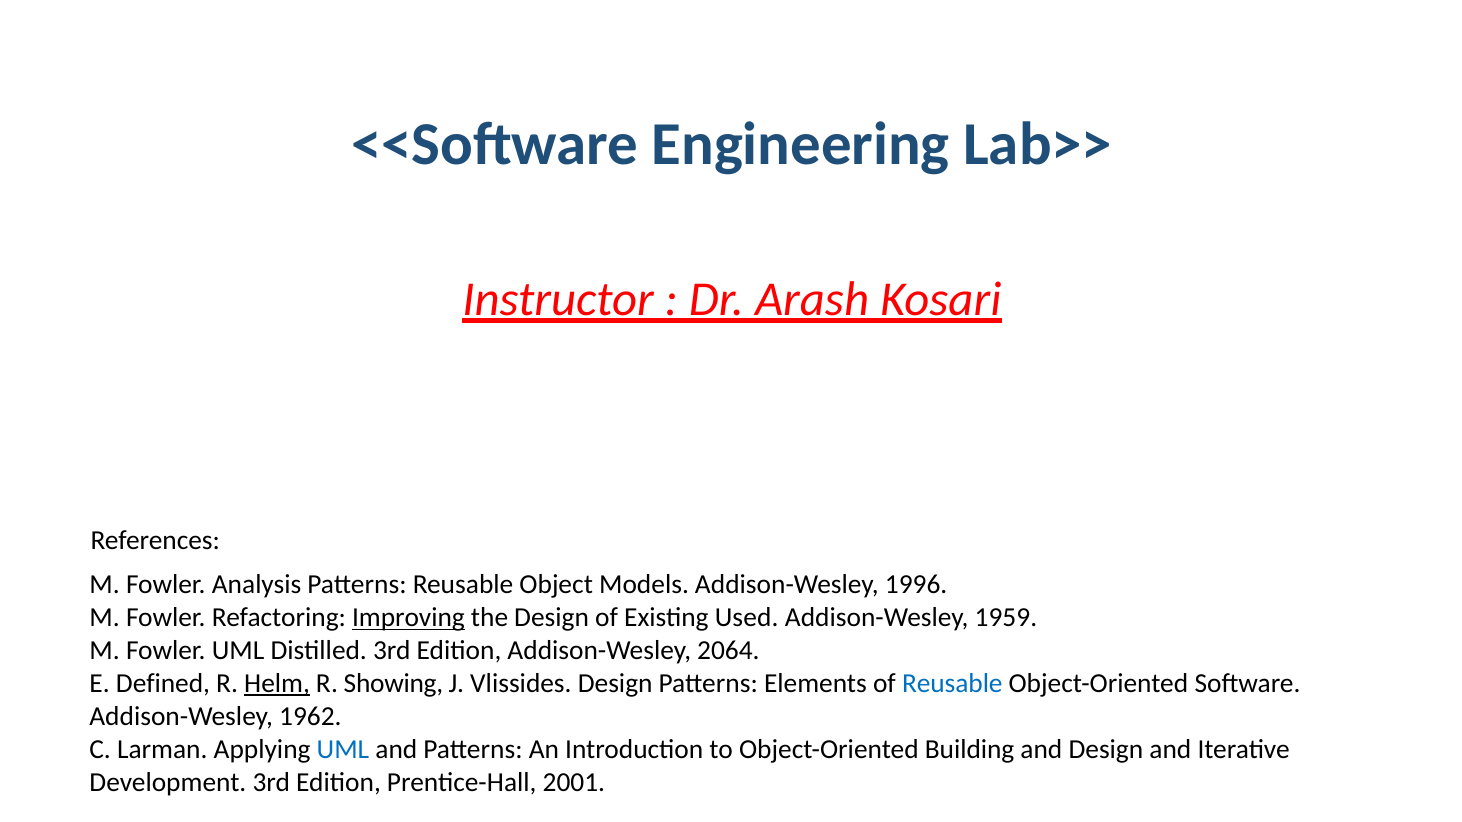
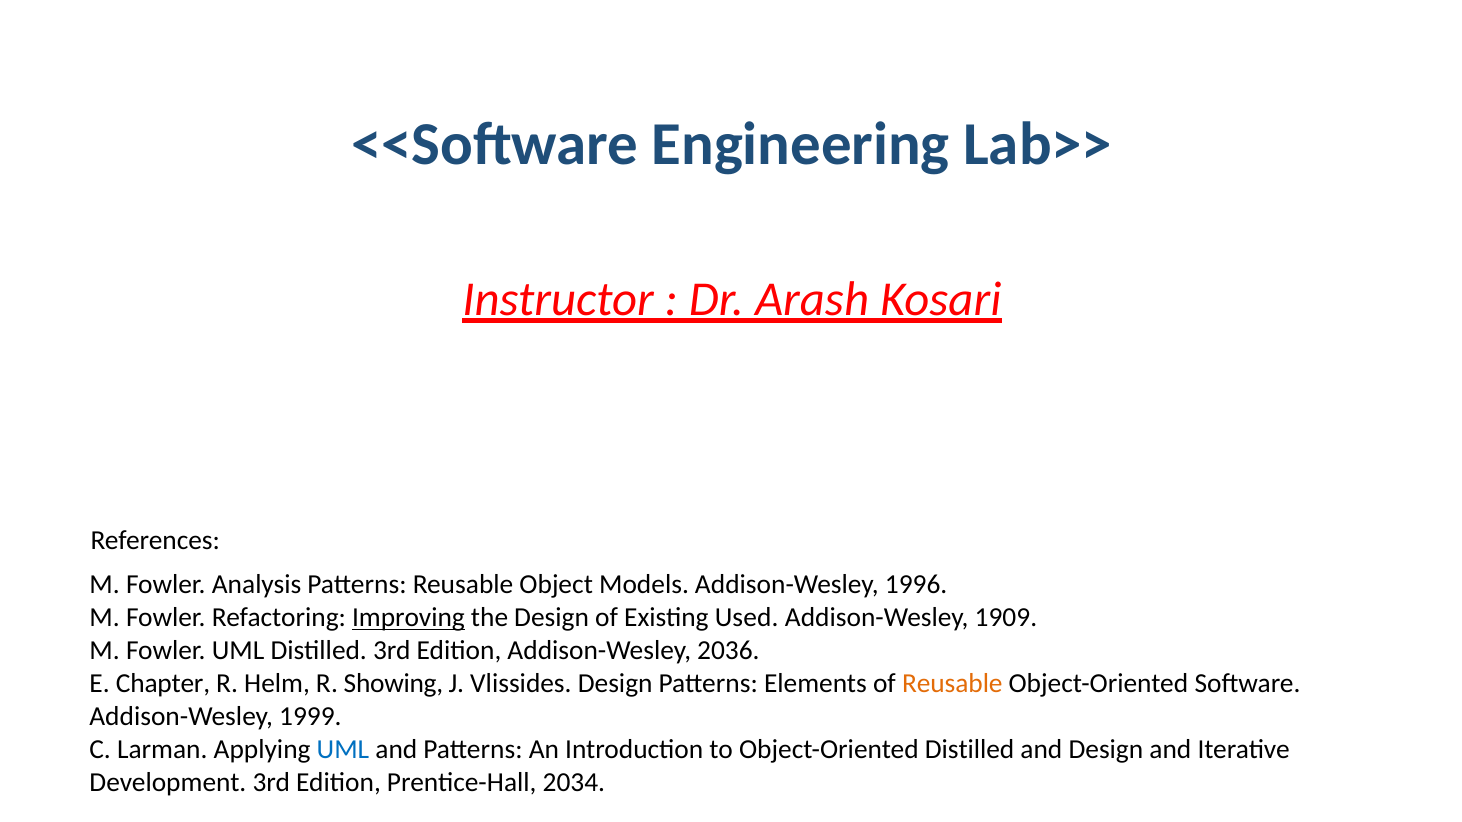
1959: 1959 -> 1909
2064: 2064 -> 2036
Defined: Defined -> Chapter
Helm underline: present -> none
Reusable at (952, 684) colour: blue -> orange
1962: 1962 -> 1999
Object-Oriented Building: Building -> Distilled
2001: 2001 -> 2034
